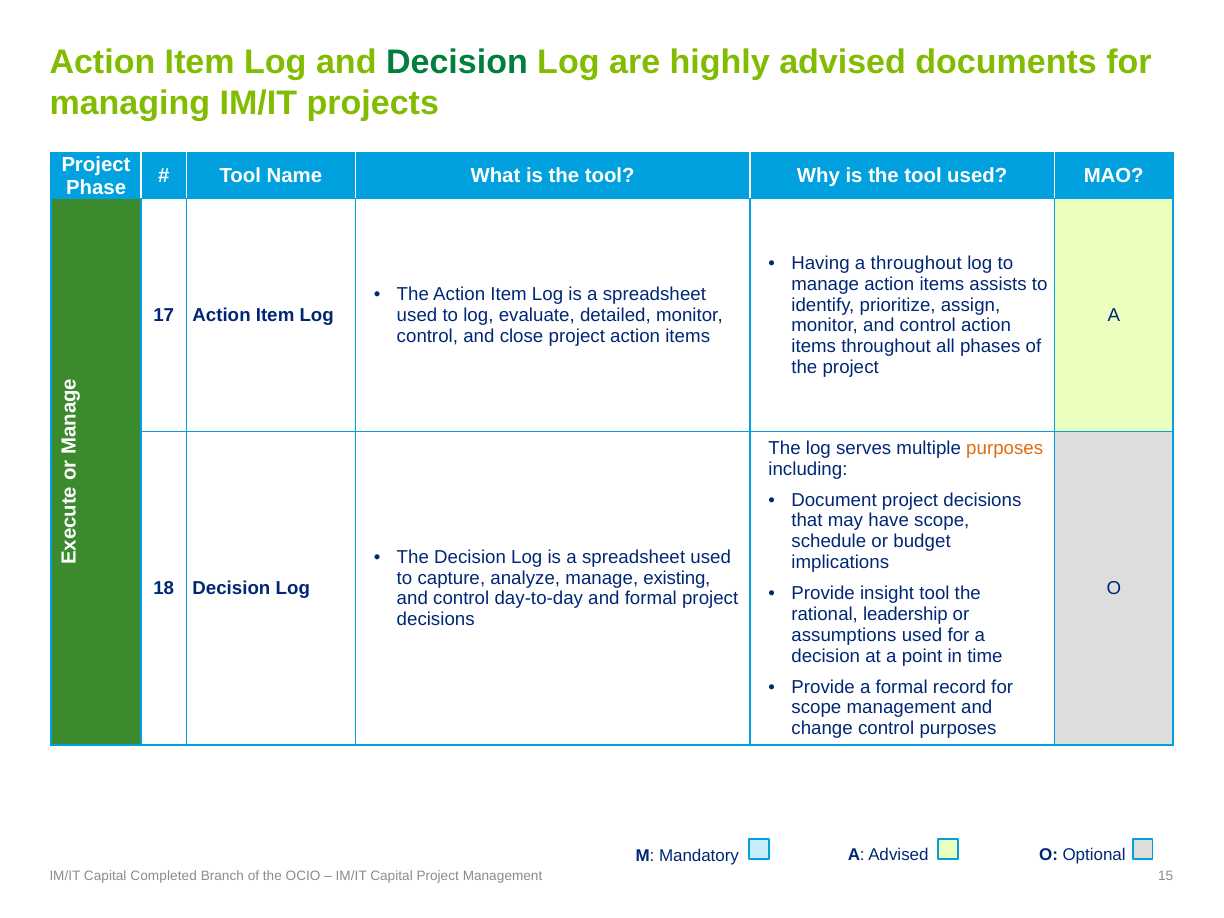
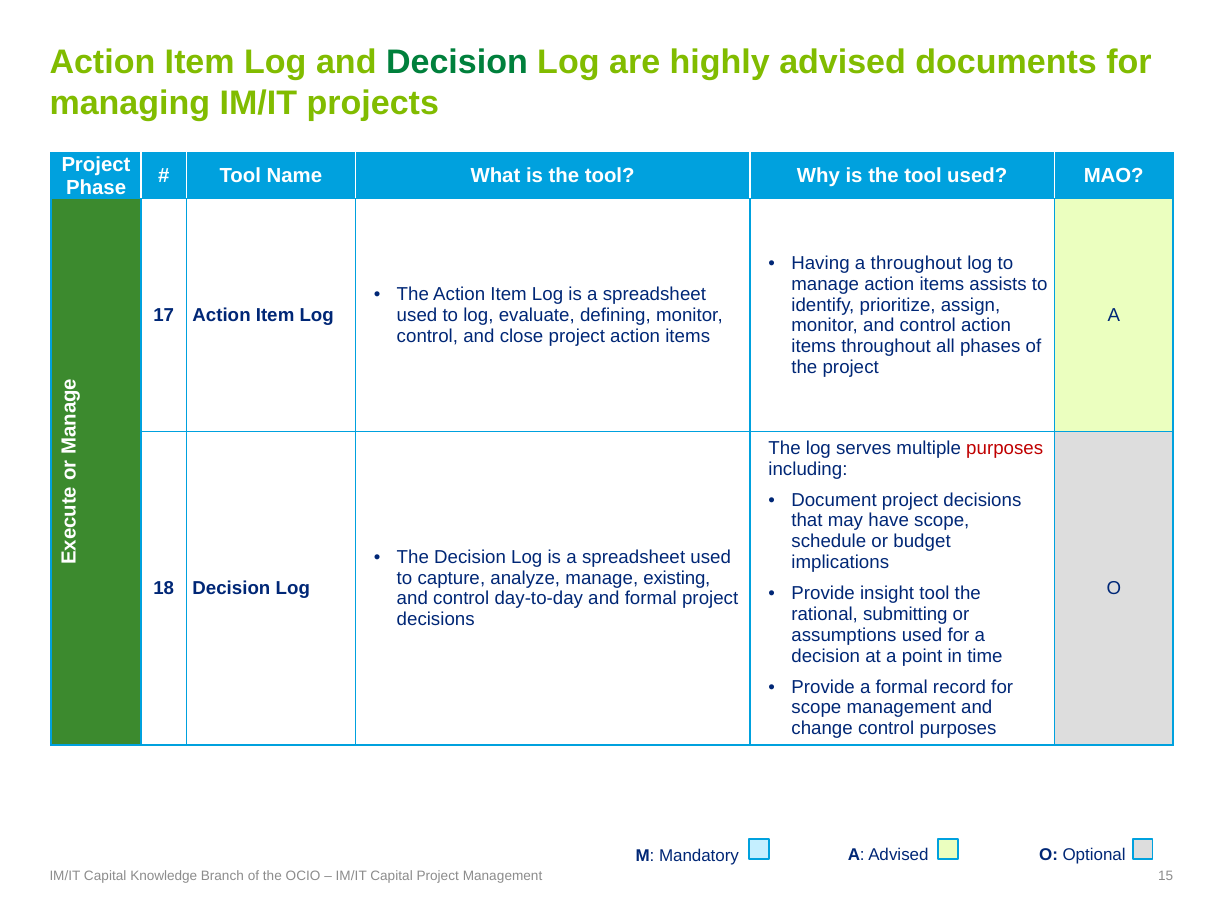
detailed: detailed -> defining
purposes at (1005, 448) colour: orange -> red
leadership: leadership -> submitting
Completed: Completed -> Knowledge
